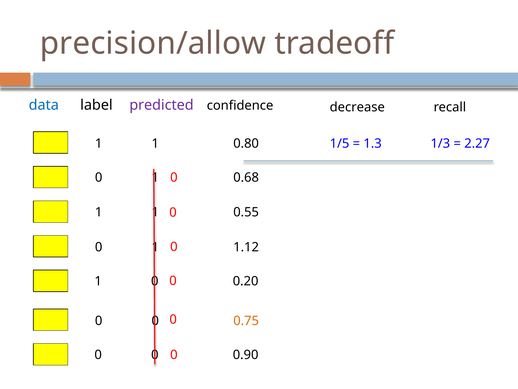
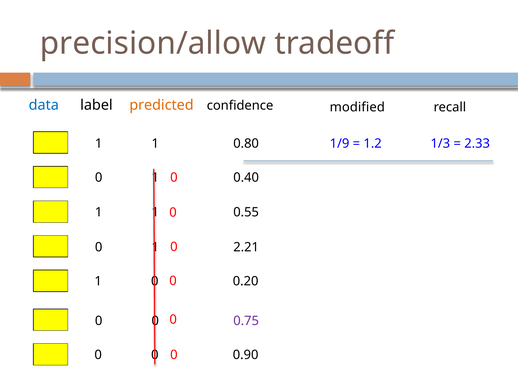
predicted colour: purple -> orange
decrease: decrease -> modified
1/5: 1/5 -> 1/9
1.3: 1.3 -> 1.2
2.27: 2.27 -> 2.33
0.68: 0.68 -> 0.40
1.12: 1.12 -> 2.21
0.75 colour: orange -> purple
